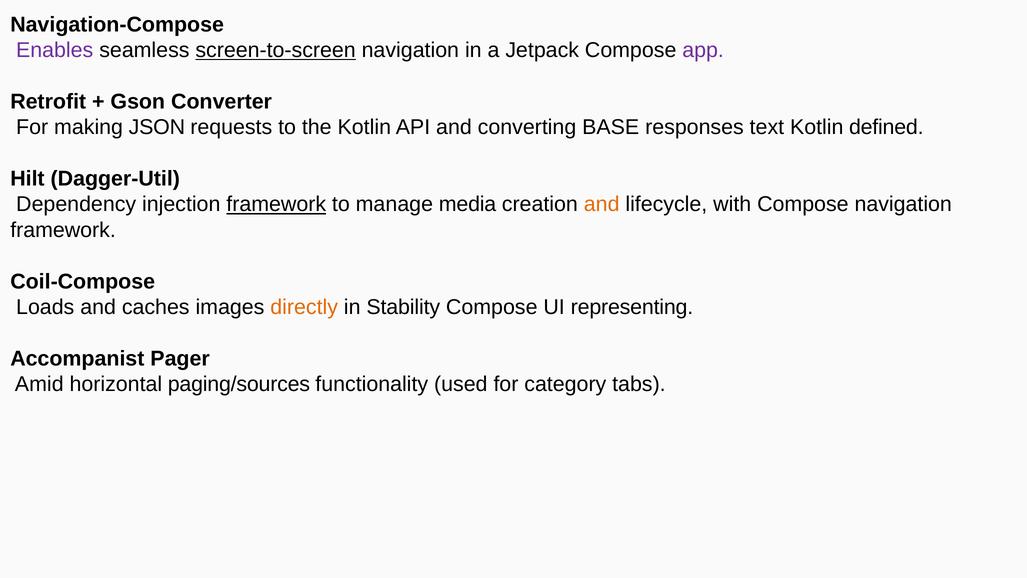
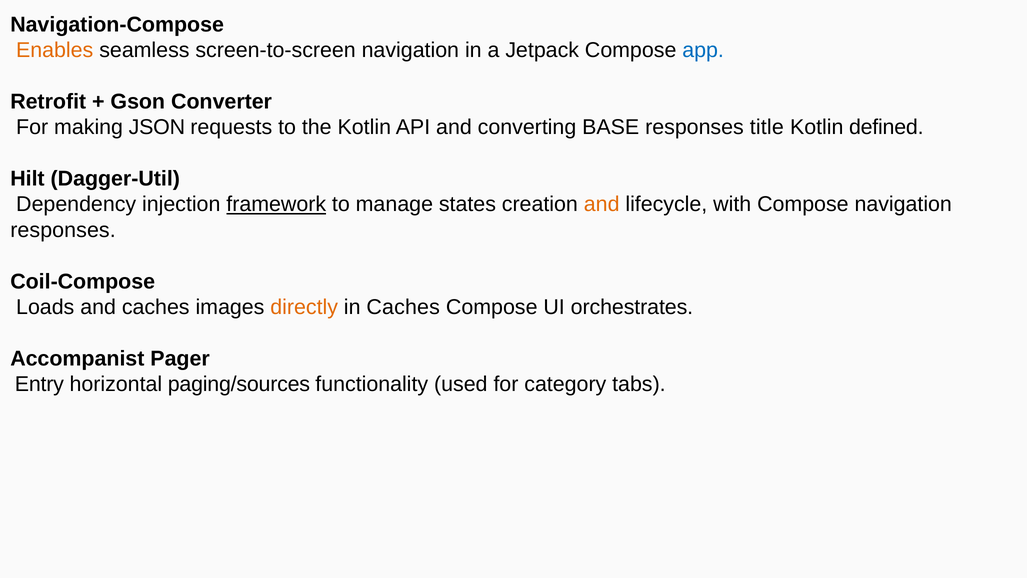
Enables colour: purple -> orange
screen-to-screen underline: present -> none
app colour: purple -> blue
text: text -> title
media: media -> states
framework at (63, 230): framework -> responses
in Stability: Stability -> Caches
representing: representing -> orchestrates
Amid: Amid -> Entry
